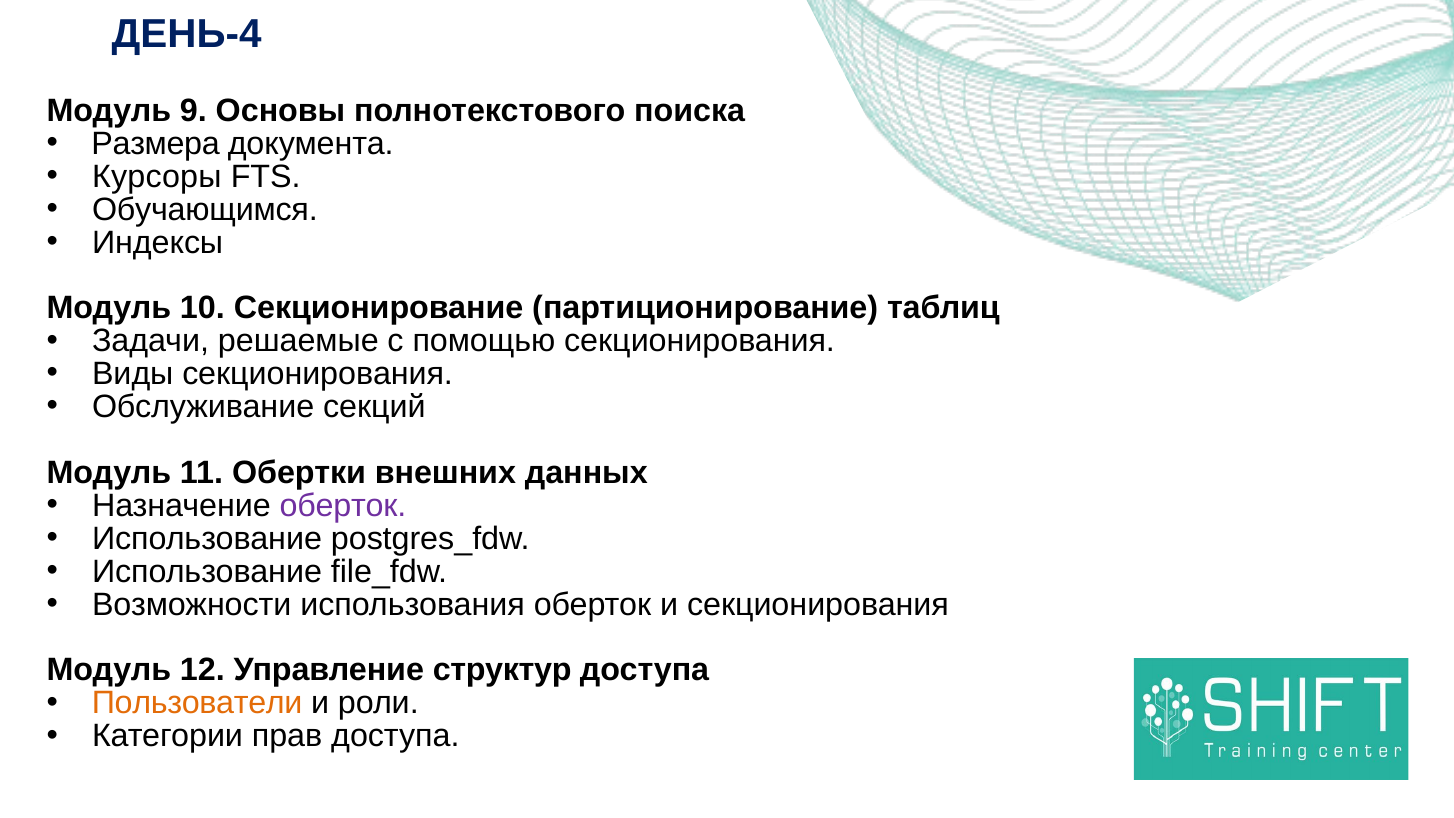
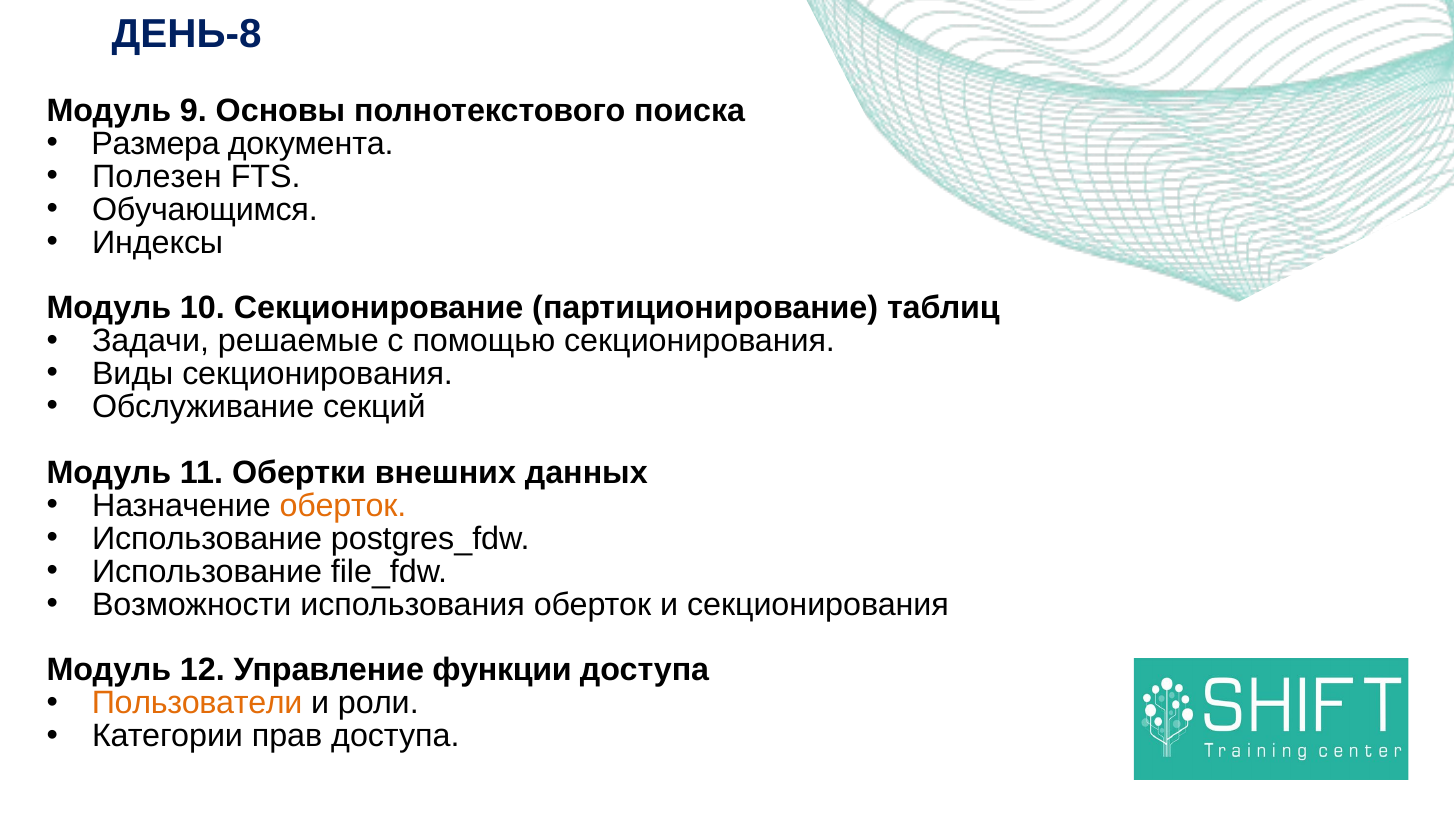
ДЕНЬ-4: ДЕНЬ-4 -> ДЕНЬ-8
Курсоры: Курсоры -> Полезен
оберток at (343, 506) colour: purple -> orange
структур: структур -> функции
